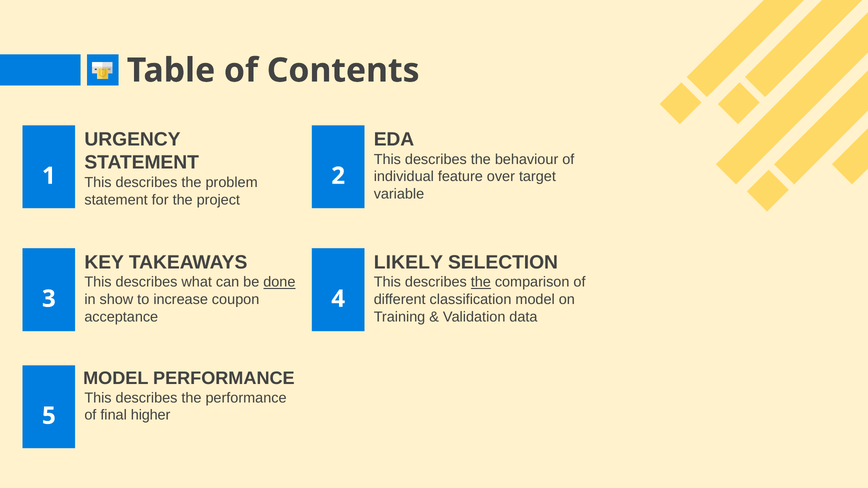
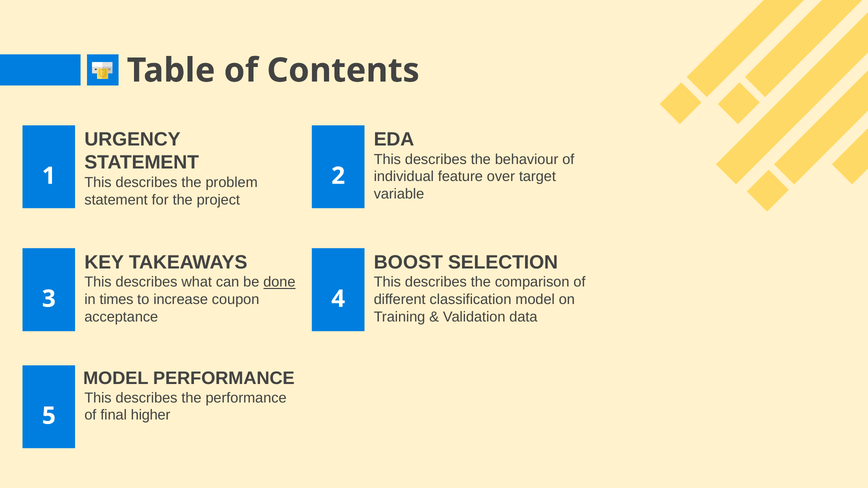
LIKELY: LIKELY -> BOOST
the at (481, 282) underline: present -> none
show: show -> times
